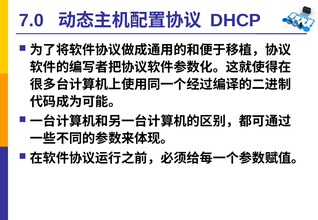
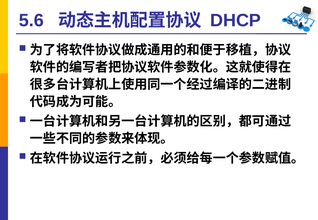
7.0: 7.0 -> 5.6
